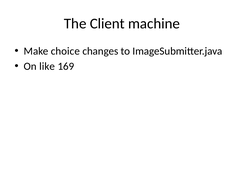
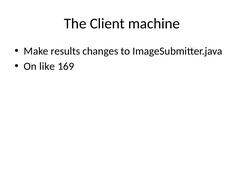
choice: choice -> results
